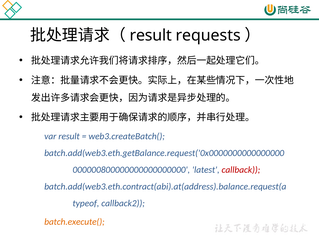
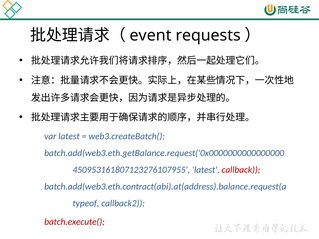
result at (151, 35): result -> event
var result: result -> latest
000000800000000000000000: 000000800000000000000000 -> 450953161807123276107955
batch.execute( colour: orange -> red
